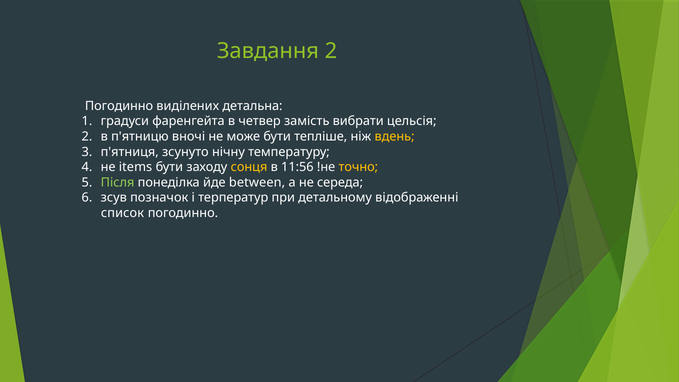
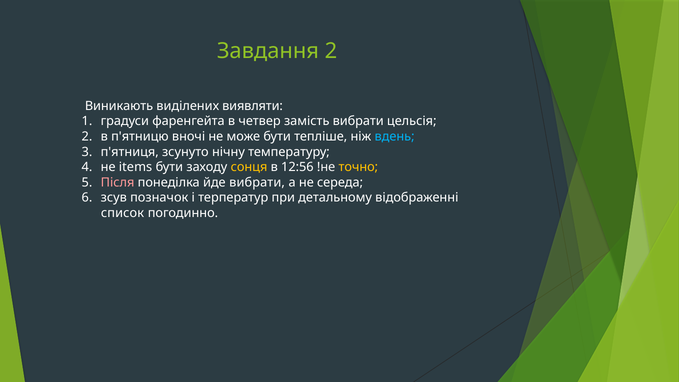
Погодинно at (119, 106): Погодинно -> Виникають
детальна: детальна -> виявляти
вдень colour: yellow -> light blue
11:56: 11:56 -> 12:56
Після colour: light green -> pink
йде between: between -> вибрати
